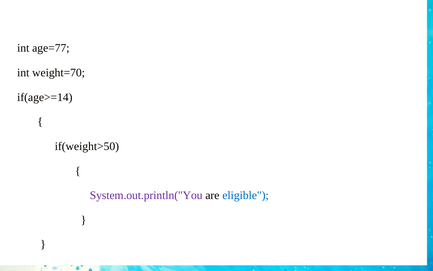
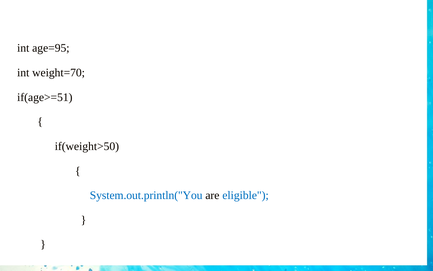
age=77: age=77 -> age=95
if(age>=14: if(age>=14 -> if(age>=51
System.out.println("You colour: purple -> blue
